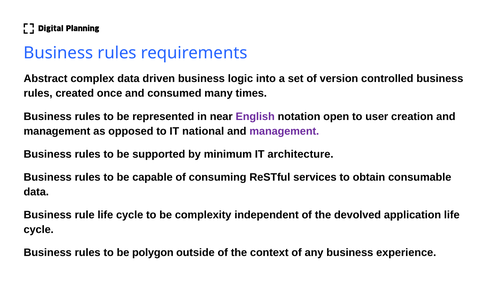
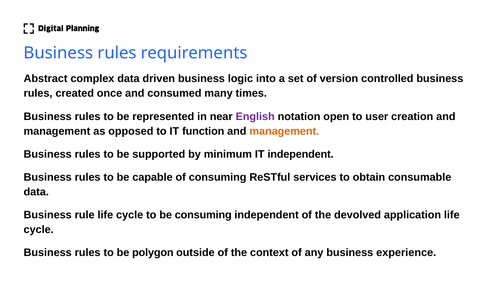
national: national -> function
management at (284, 131) colour: purple -> orange
IT architecture: architecture -> independent
be complexity: complexity -> consuming
